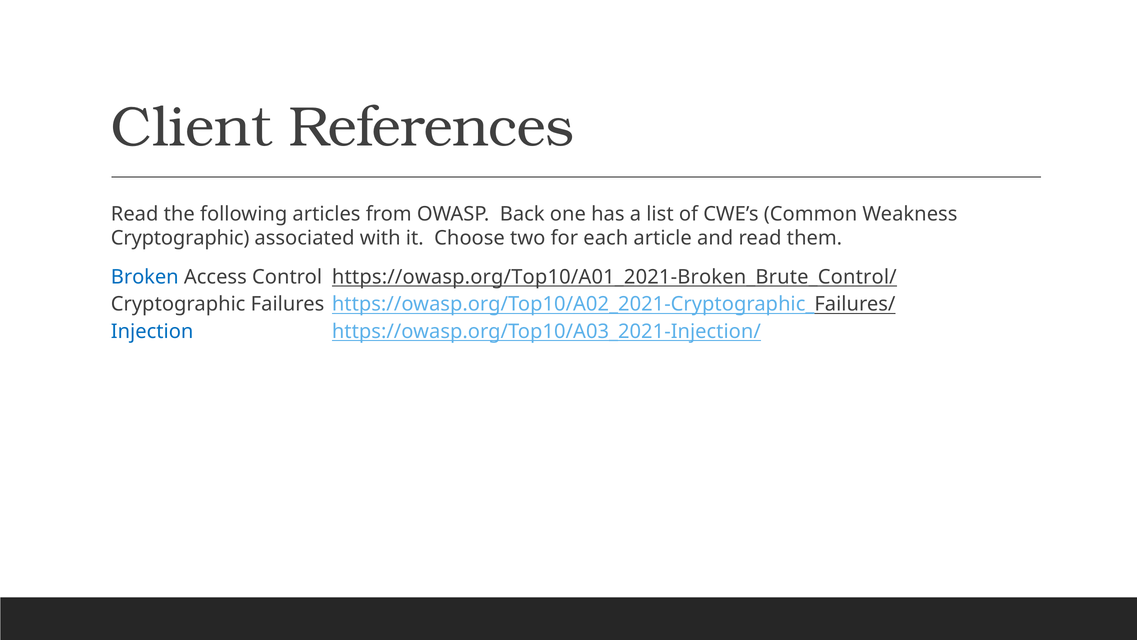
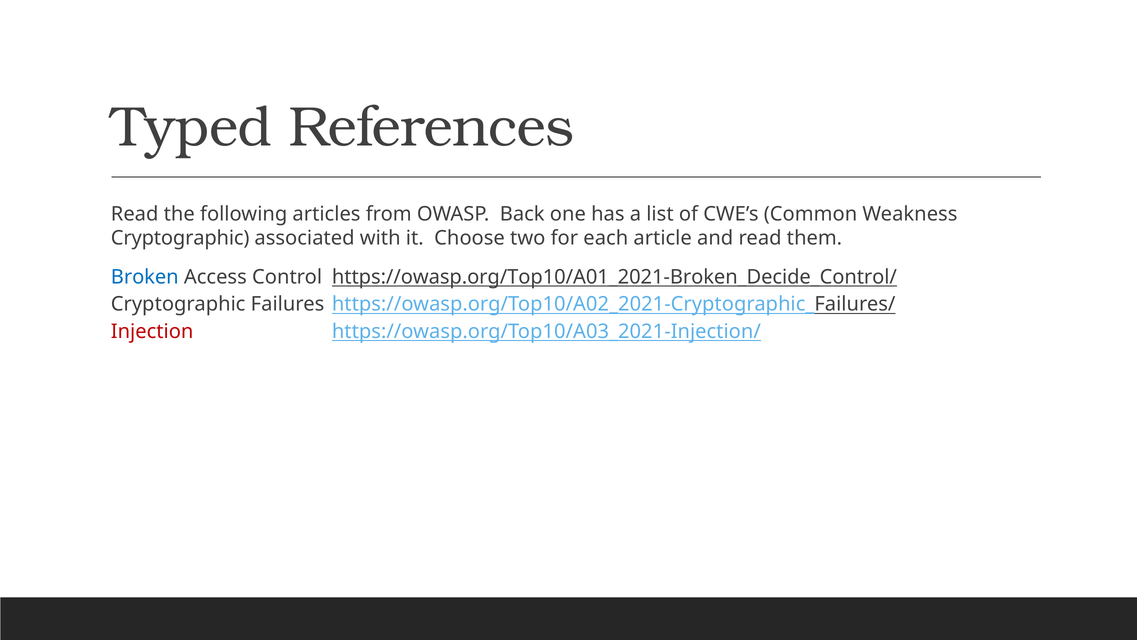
Client: Client -> Typed
https://owasp.org/Top10/A01_2021-Broken_Brute_Control/: https://owasp.org/Top10/A01_2021-Broken_Brute_Control/ -> https://owasp.org/Top10/A01_2021-Broken_Decide_Control/
Injection colour: blue -> red
